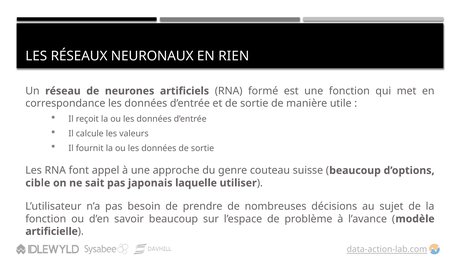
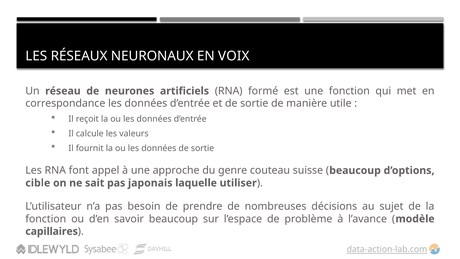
RIEN: RIEN -> VOIX
artificielle: artificielle -> capillaires
